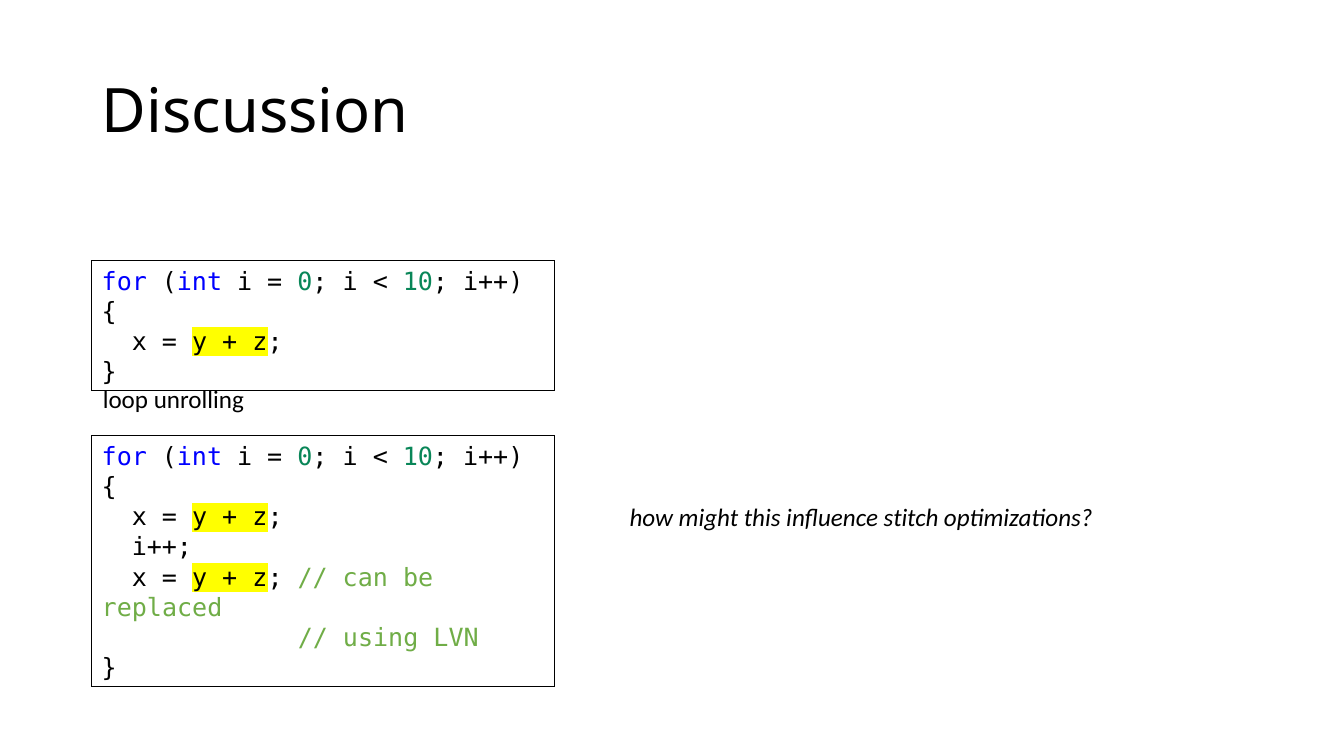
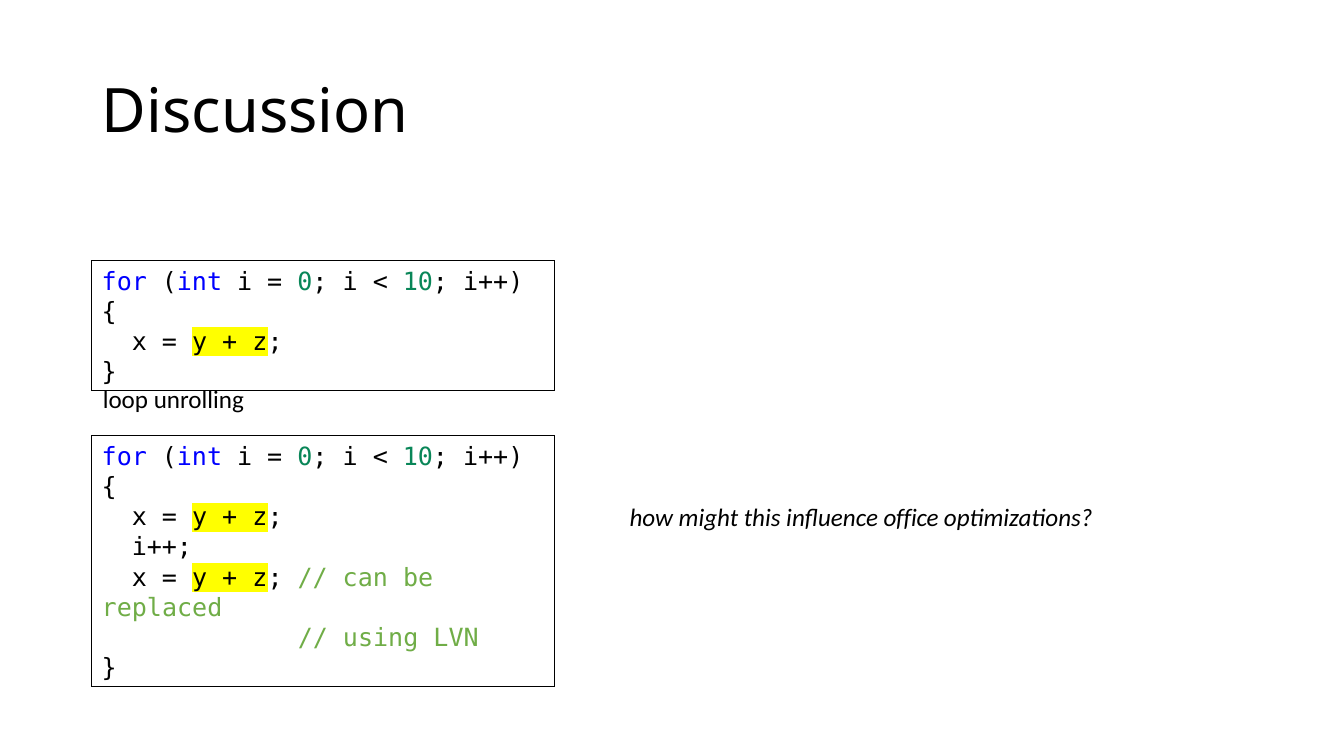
stitch: stitch -> office
